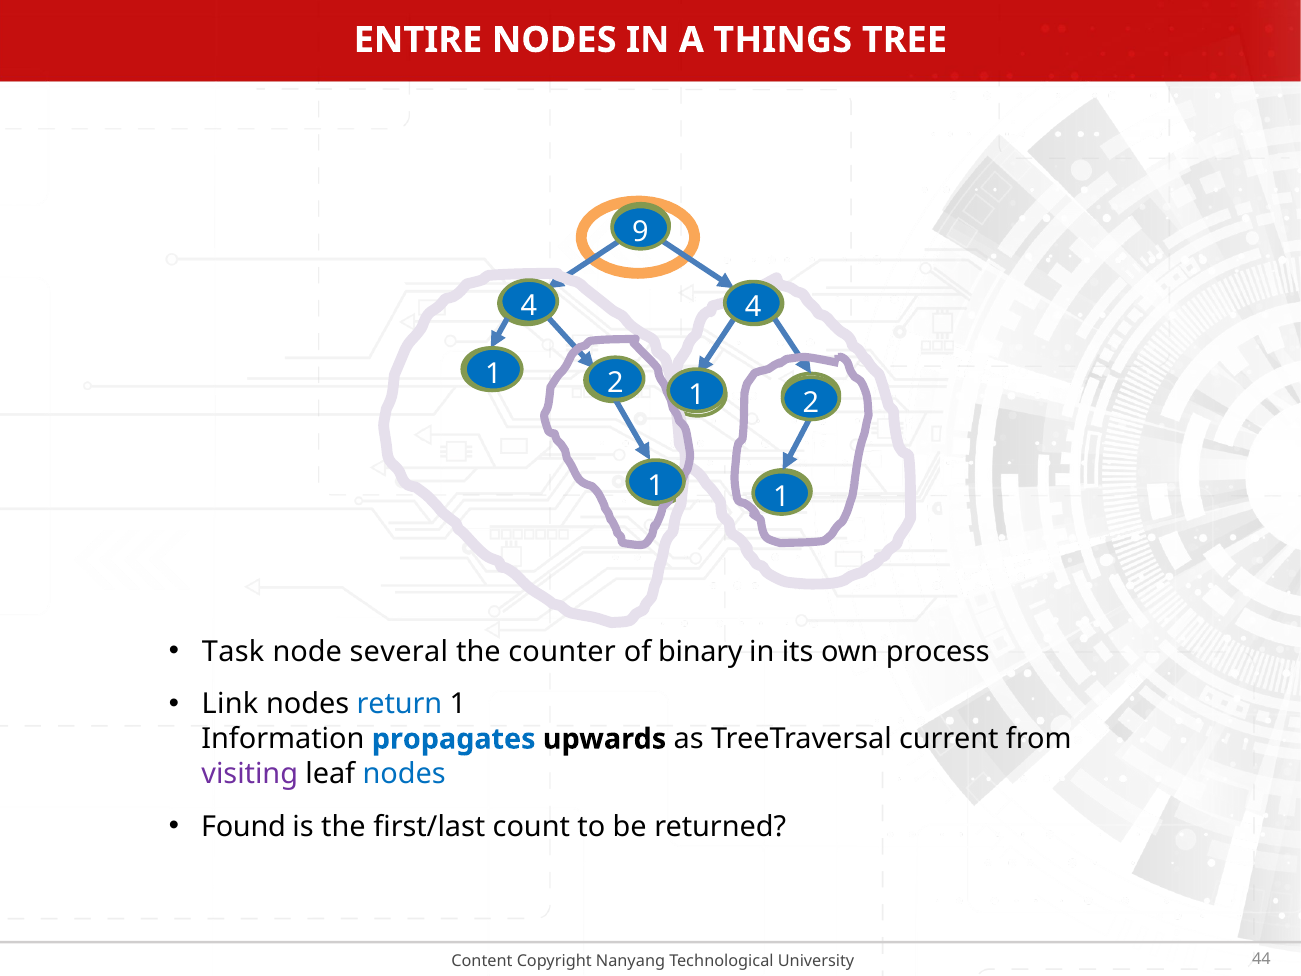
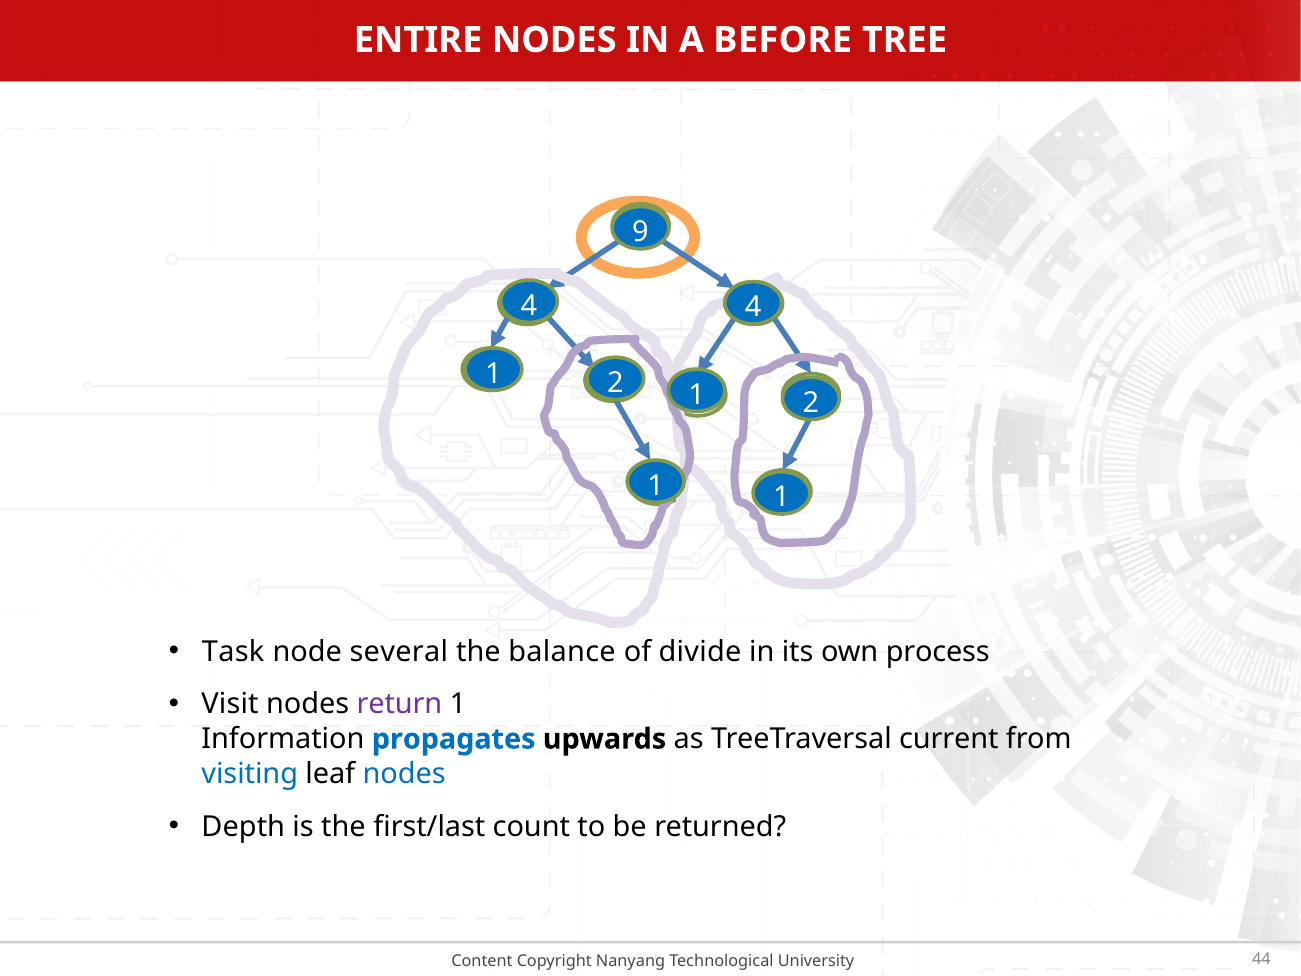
THINGS: THINGS -> BEFORE
counter: counter -> balance
binary: binary -> divide
Link: Link -> Visit
return colour: blue -> purple
visiting colour: purple -> blue
Found: Found -> Depth
